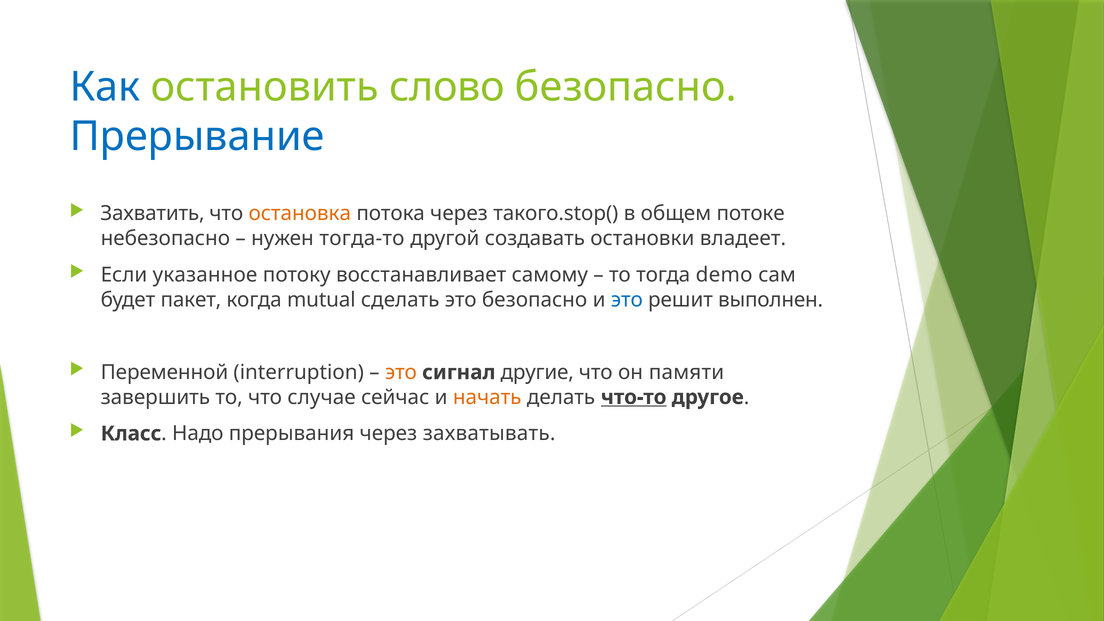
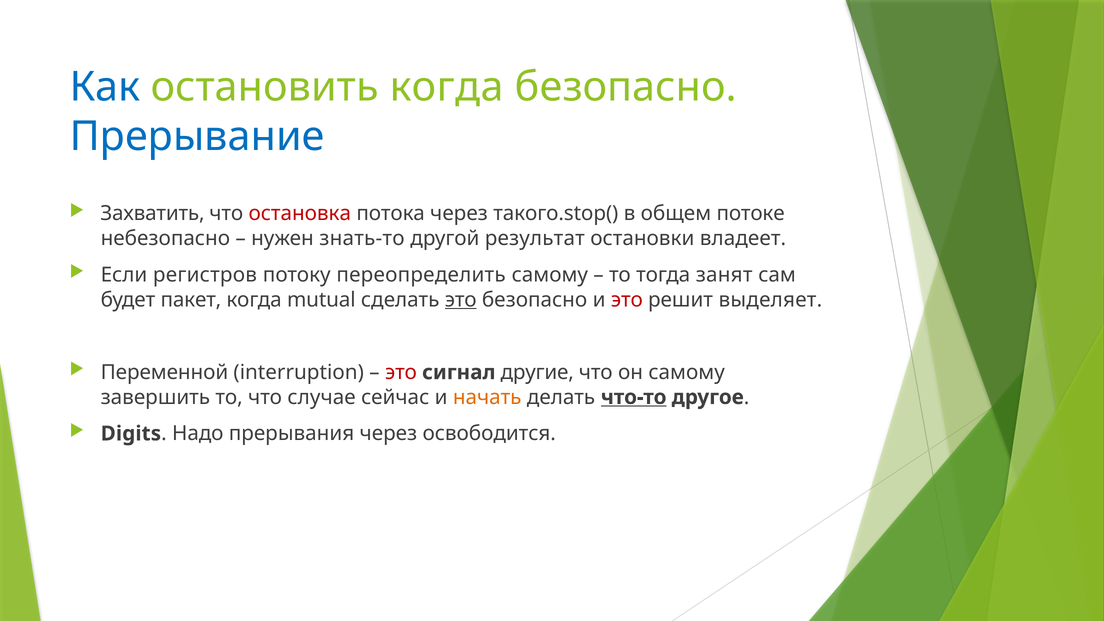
остановить слово: слово -> когда
остановка colour: orange -> red
тогда-то: тогда-то -> знать-то
создавать: создавать -> результат
указанное: указанное -> регистров
восстанавливает: восстанавливает -> переопределить
demo: demo -> занят
это at (461, 300) underline: none -> present
это at (627, 300) colour: blue -> red
выполнен: выполнен -> выделяет
это at (401, 372) colour: orange -> red
он памяти: памяти -> самому
Класс: Класс -> Digits
захватывать: захватывать -> освободится
